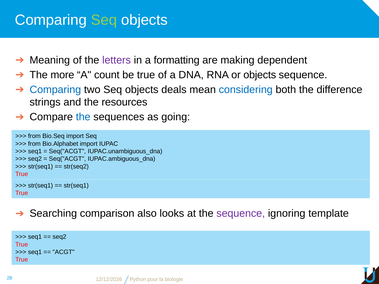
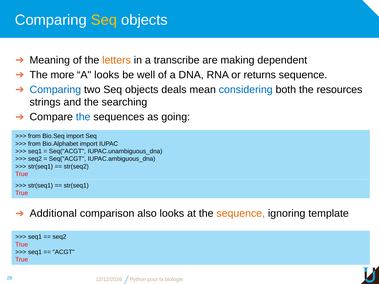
Seq at (104, 20) colour: light green -> yellow
letters colour: purple -> orange
formatting: formatting -> transcribe
A count: count -> looks
be true: true -> well
or objects: objects -> returns
difference: difference -> resources
resources: resources -> searching
Searching: Searching -> Additional
sequence at (241, 214) colour: purple -> orange
